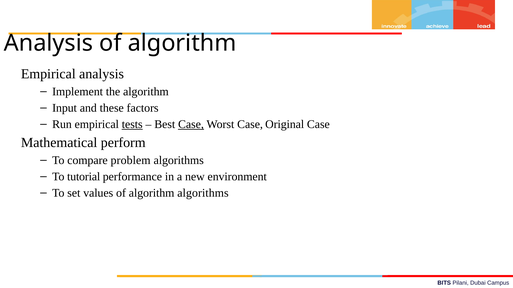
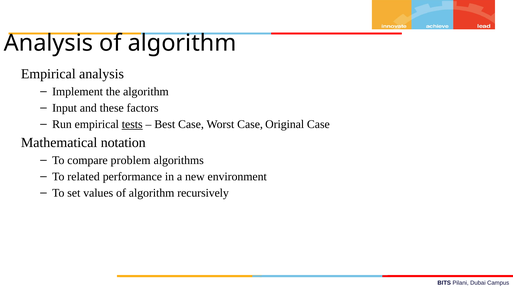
Case at (191, 125) underline: present -> none
perform: perform -> notation
tutorial: tutorial -> related
algorithm algorithms: algorithms -> recursively
